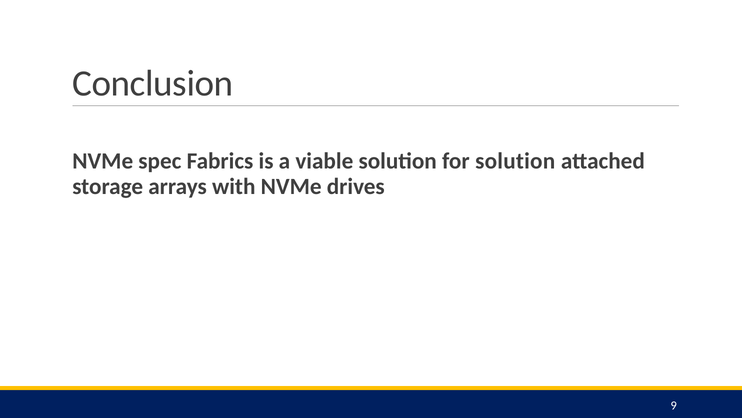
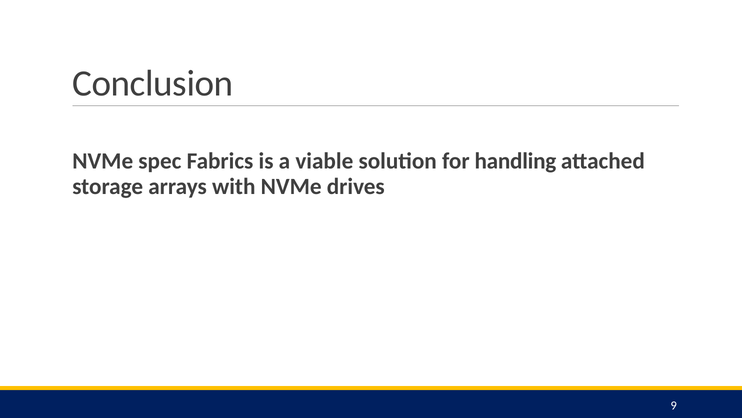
for solution: solution -> handling
